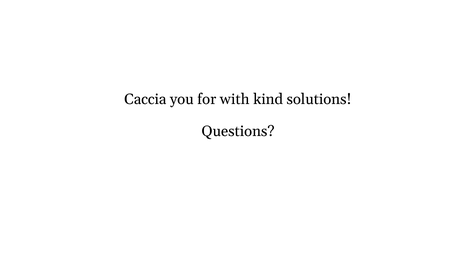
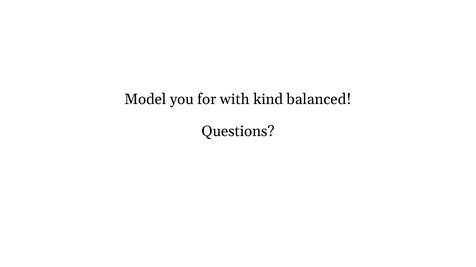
Caccia: Caccia -> Model
solutions: solutions -> balanced
